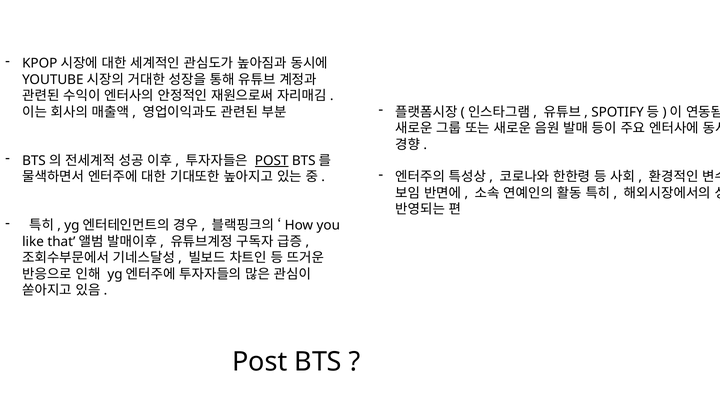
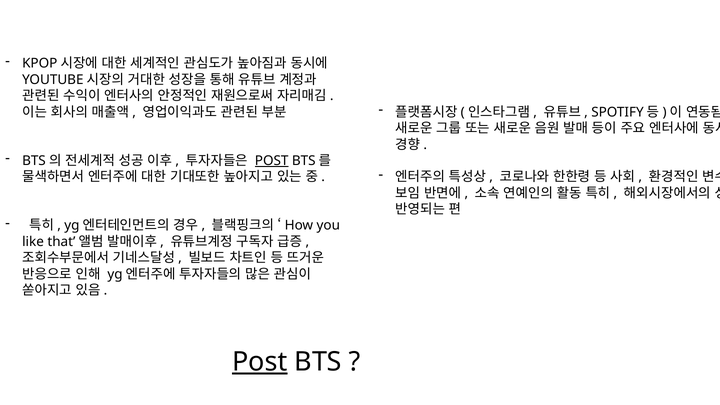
Post at (260, 362) underline: none -> present
